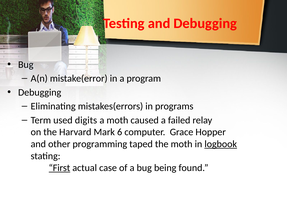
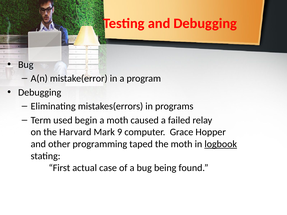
digits: digits -> begin
6: 6 -> 9
First underline: present -> none
